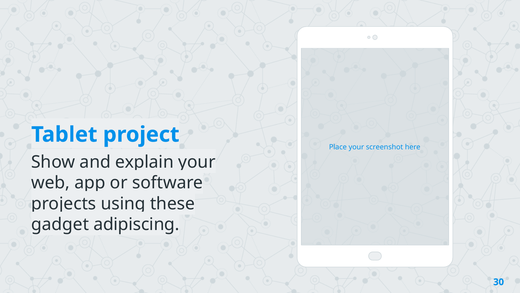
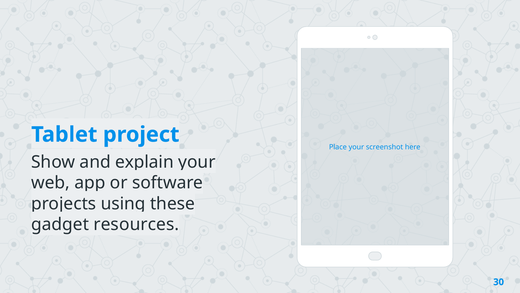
adipiscing: adipiscing -> resources
